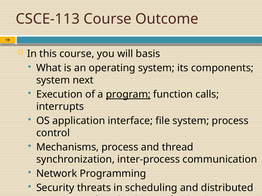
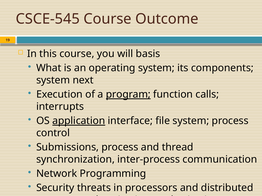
CSCE-113: CSCE-113 -> CSCE-545
application underline: none -> present
Mechanisms at (68, 148): Mechanisms -> Submissions
scheduling: scheduling -> processors
